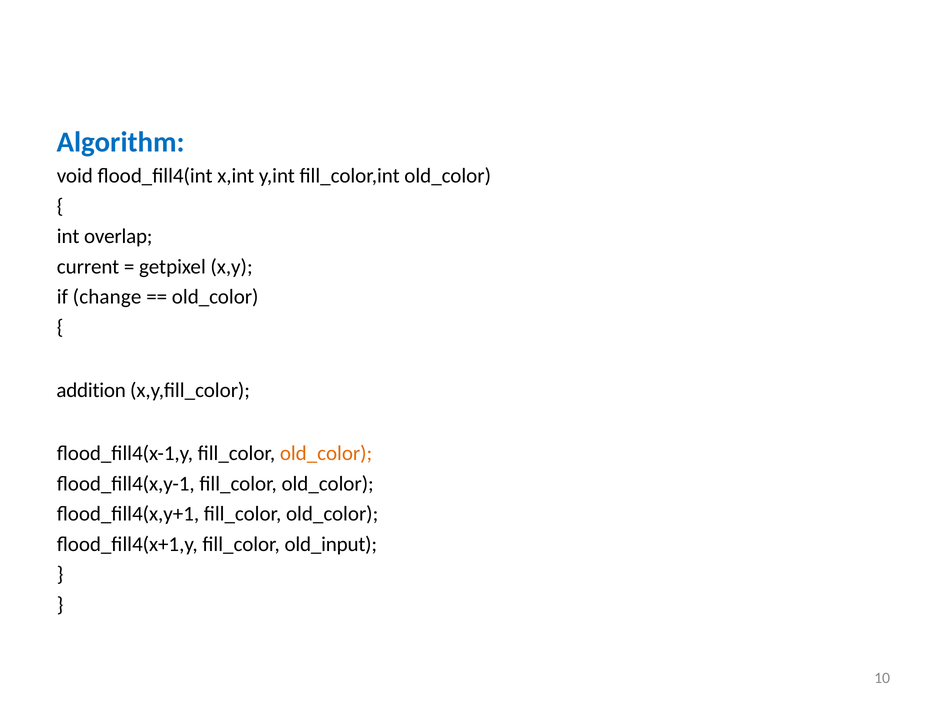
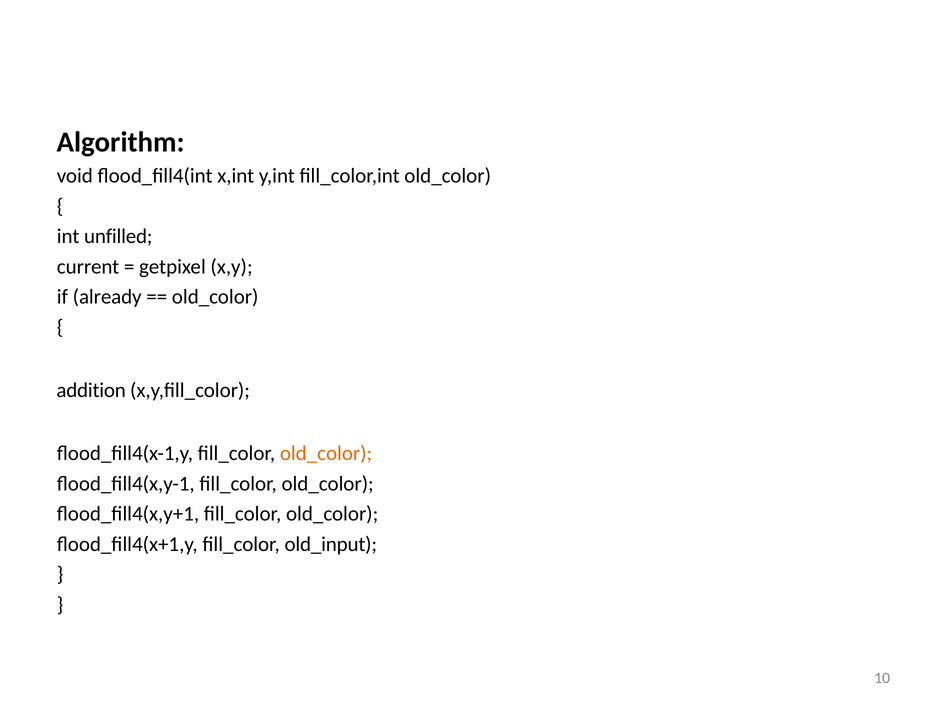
Algorithm colour: blue -> black
overlap: overlap -> unfilled
change: change -> already
